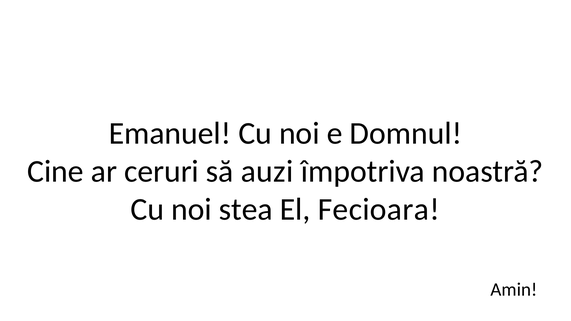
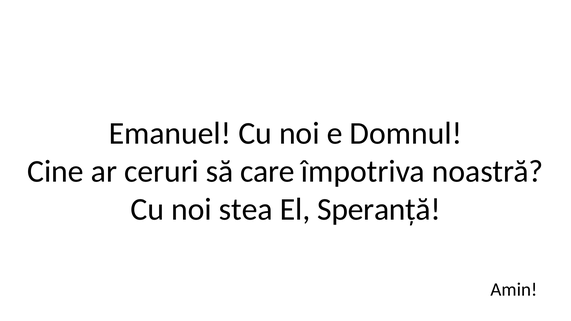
auzi: auzi -> care
Fecioara: Fecioara -> Speranță
